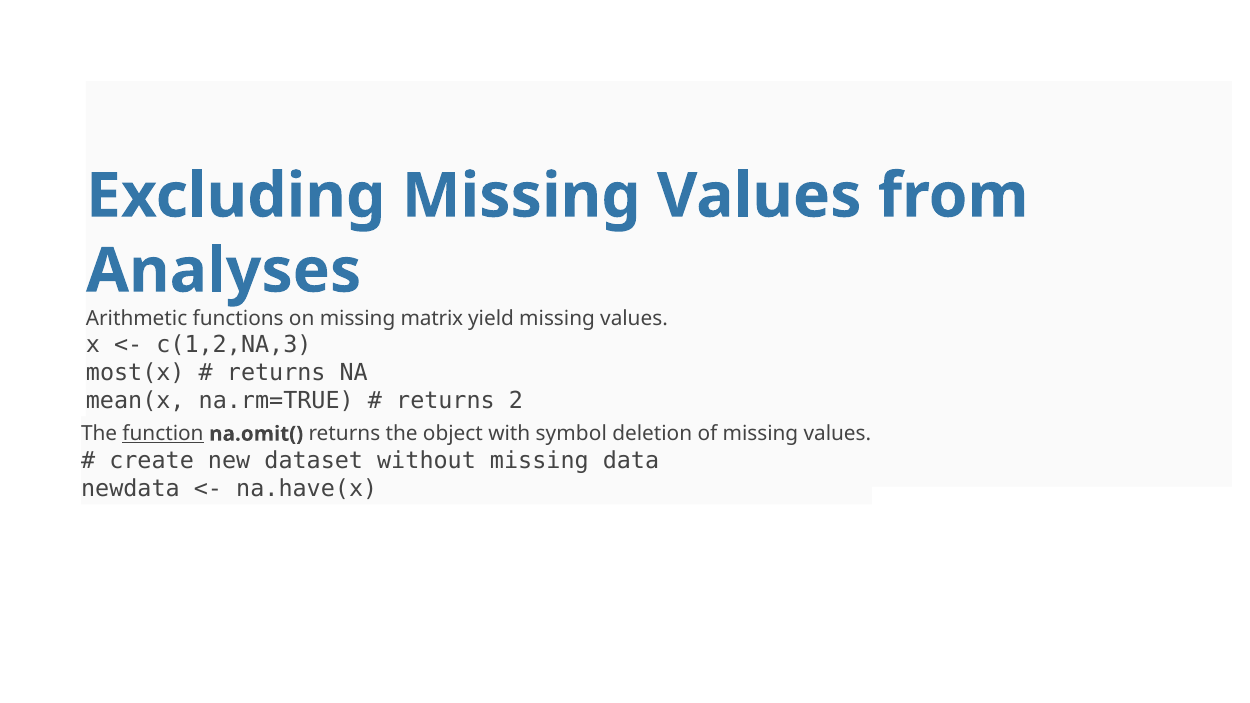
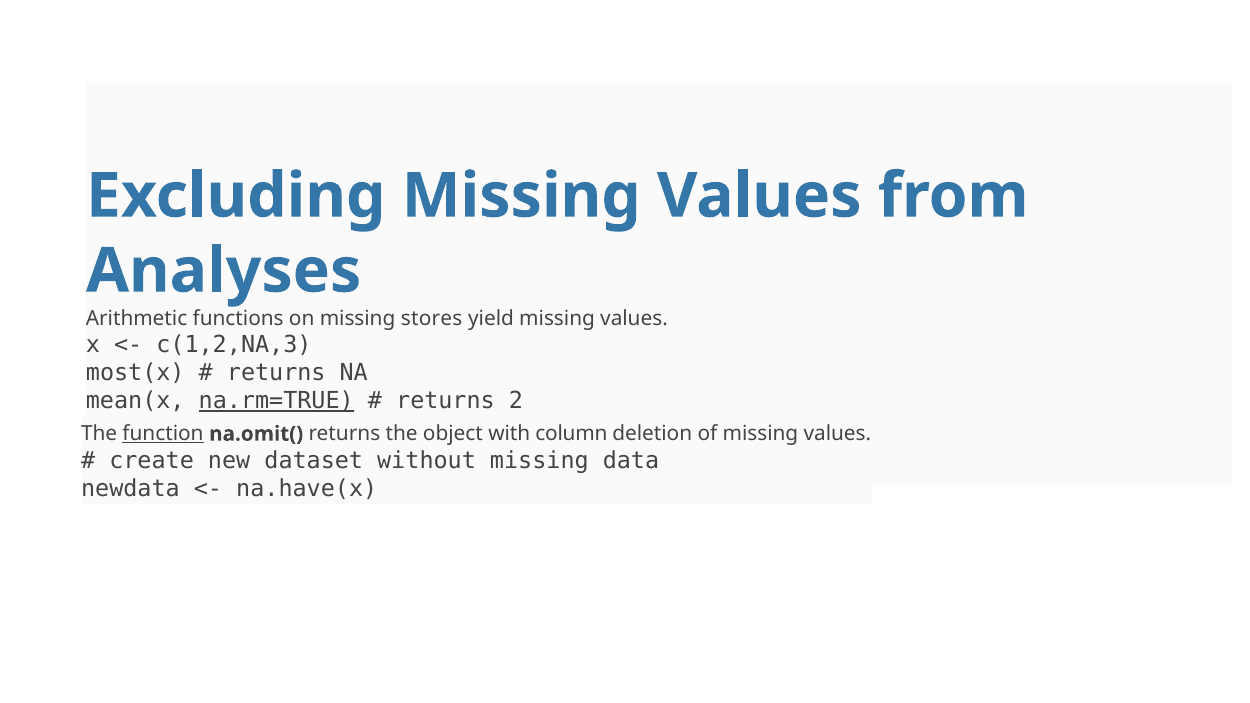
matrix: matrix -> stores
na.rm=TRUE underline: none -> present
symbol: symbol -> column
